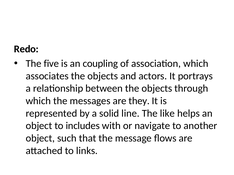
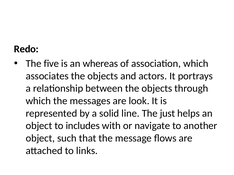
coupling: coupling -> whereas
they: they -> look
like: like -> just
